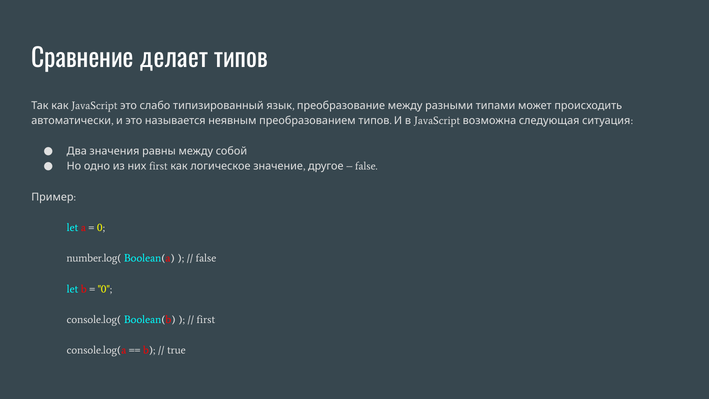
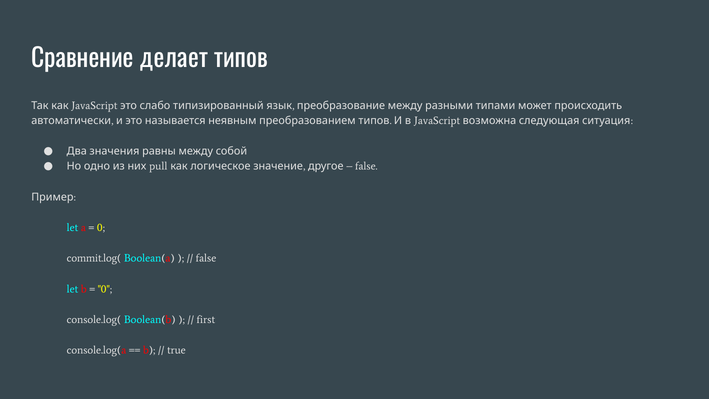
first at (158, 166): first -> pull
number.log(: number.log( -> commit.log(
